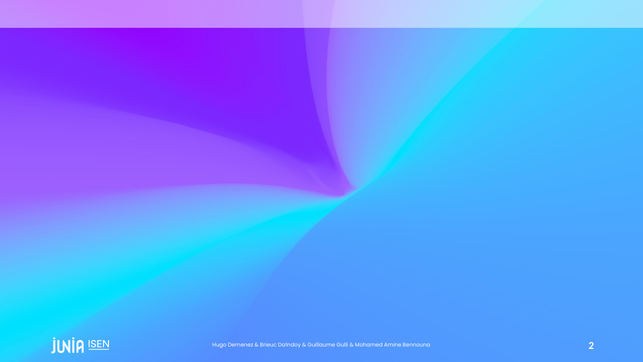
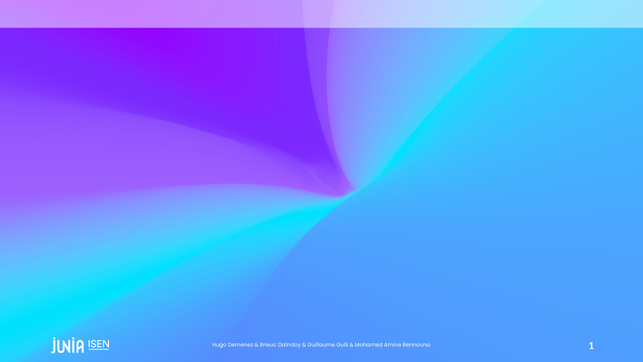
2: 2 -> 1
